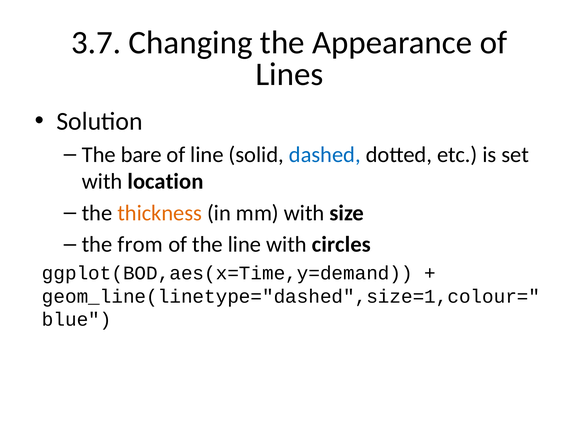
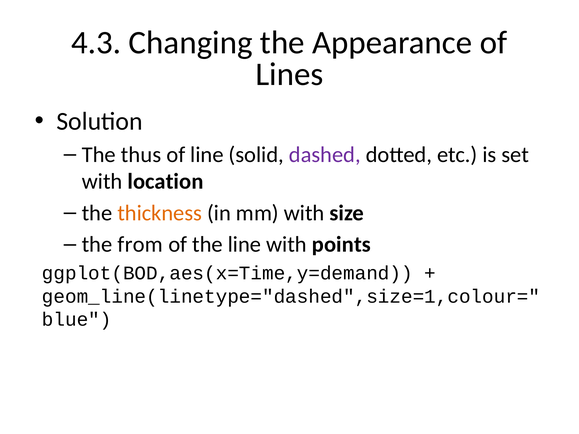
3.7: 3.7 -> 4.3
bare: bare -> thus
dashed colour: blue -> purple
circles: circles -> points
